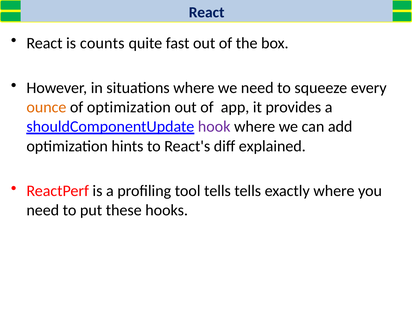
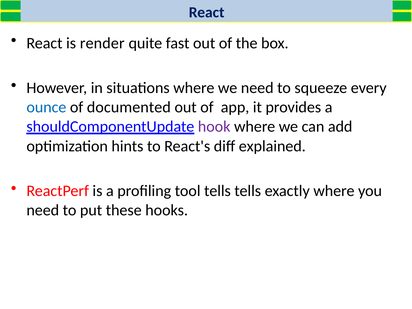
counts: counts -> render
ounce colour: orange -> blue
of optimization: optimization -> documented
